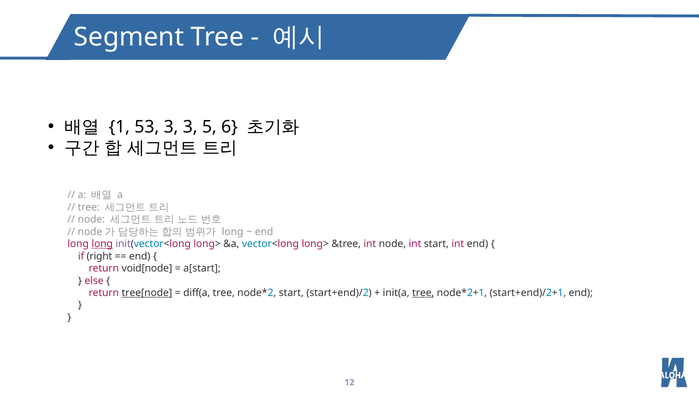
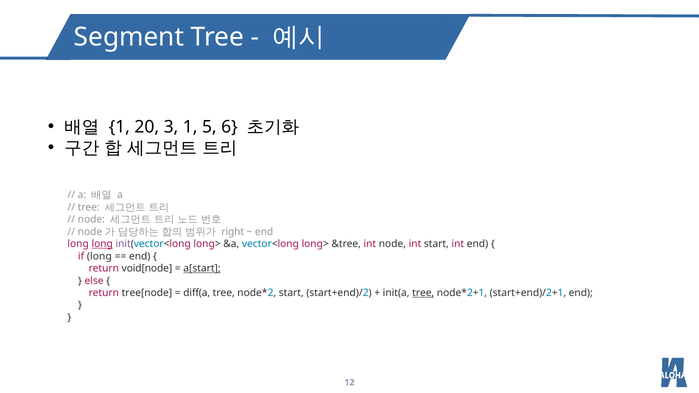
53: 53 -> 20
3 3: 3 -> 1
long at (233, 232): long -> right
if right: right -> long
a[start underline: none -> present
tree[node underline: present -> none
